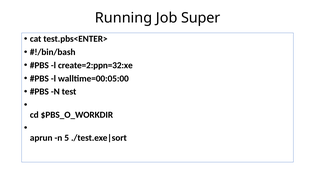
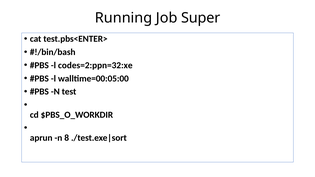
create=2:ppn=32:xe: create=2:ppn=32:xe -> codes=2:ppn=32:xe
5: 5 -> 8
